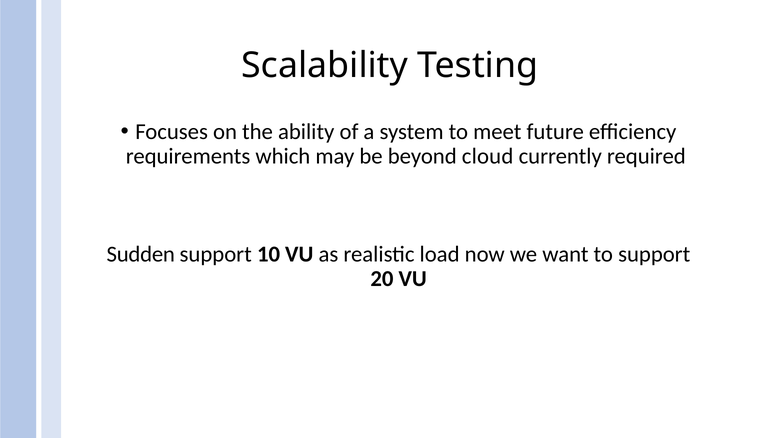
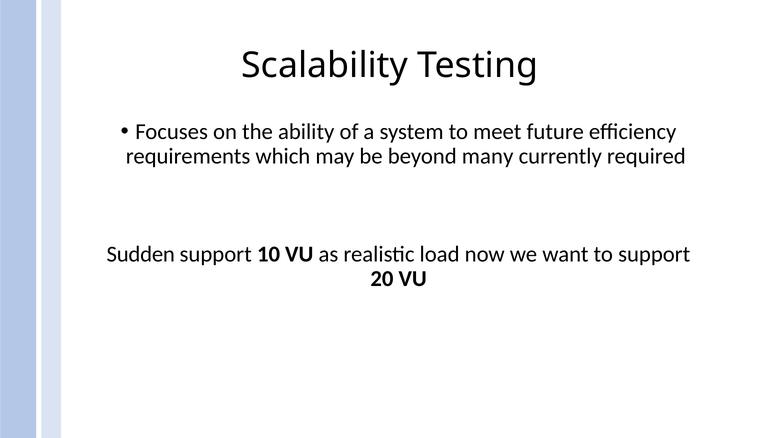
cloud: cloud -> many
